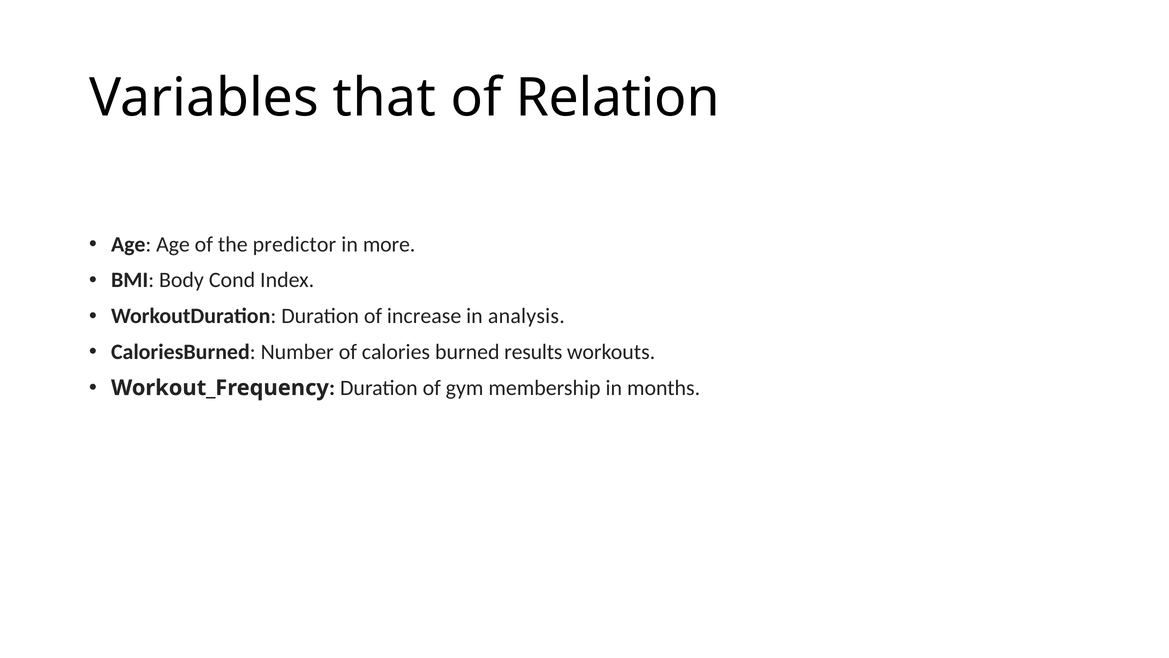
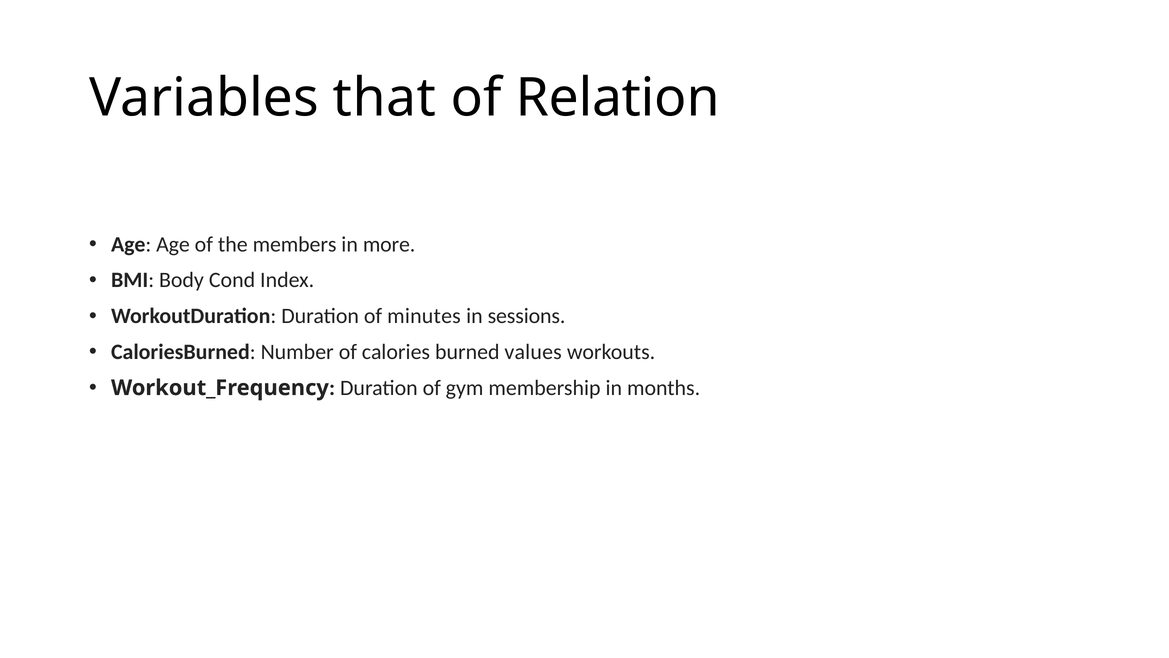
predictor: predictor -> members
increase: increase -> minutes
analysis: analysis -> sessions
results: results -> values
